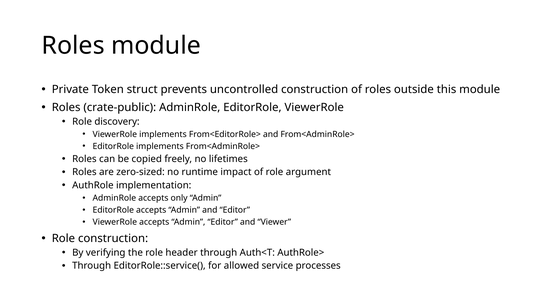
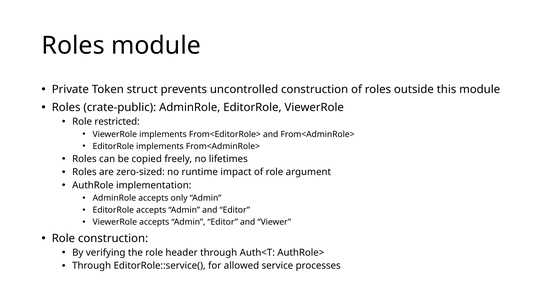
discovery: discovery -> restricted
